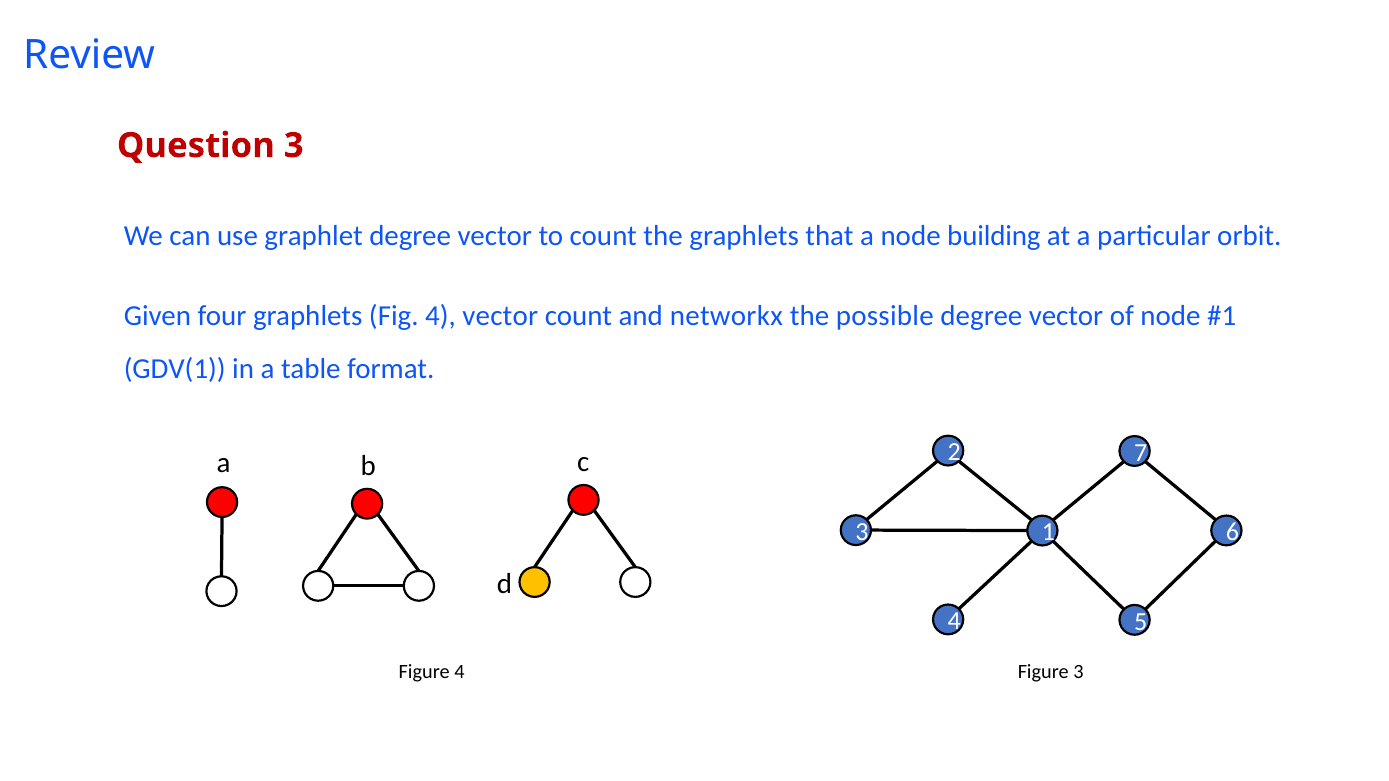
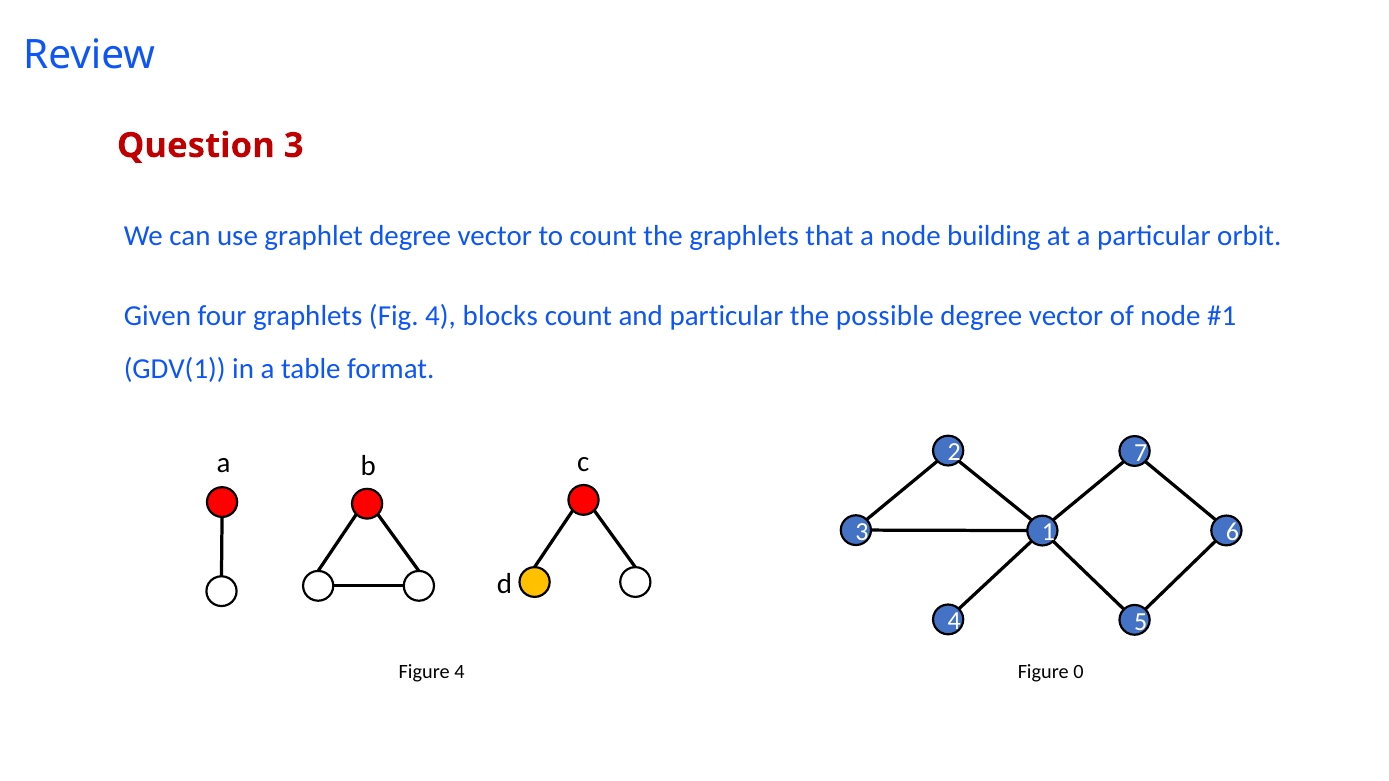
4 vector: vector -> blocks
and networkx: networkx -> particular
Figure 3: 3 -> 0
